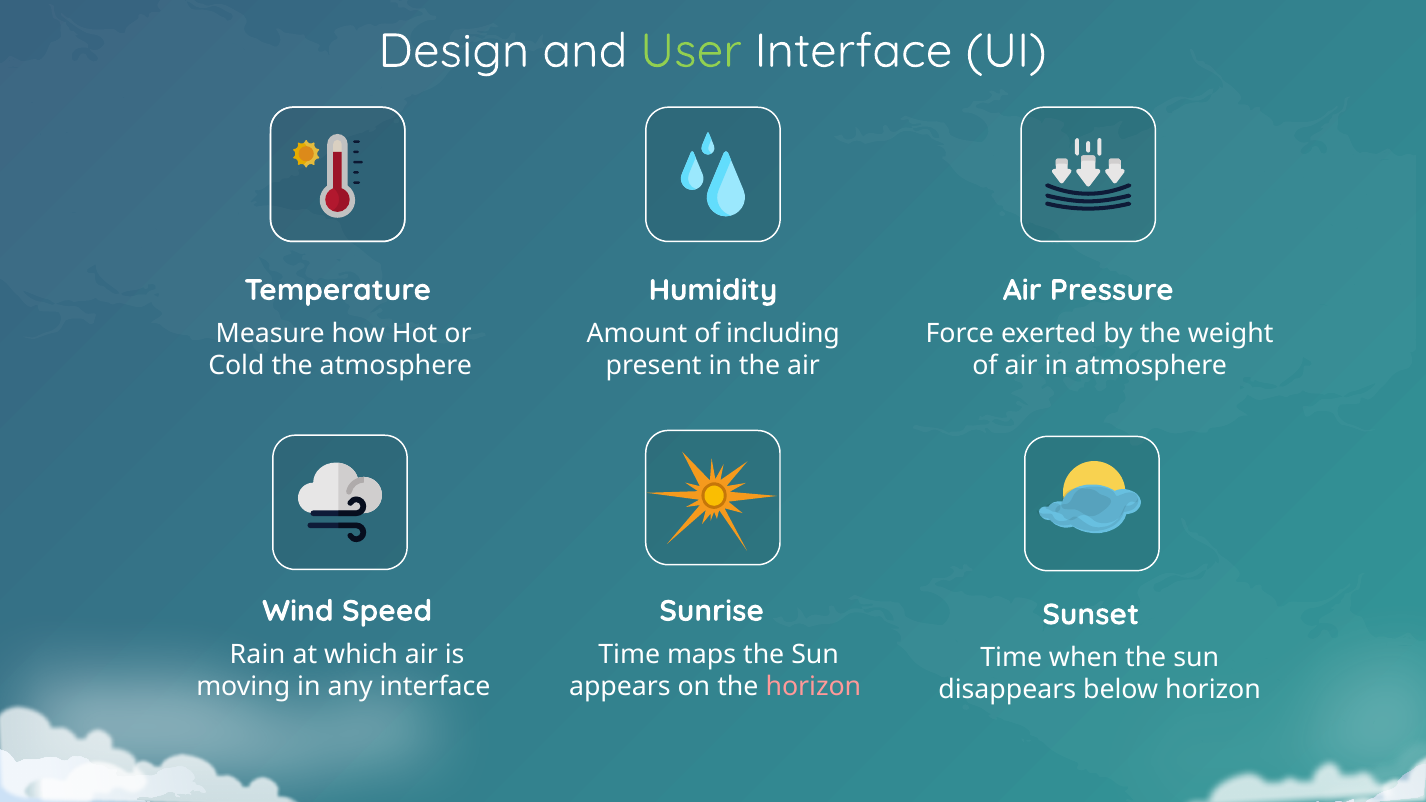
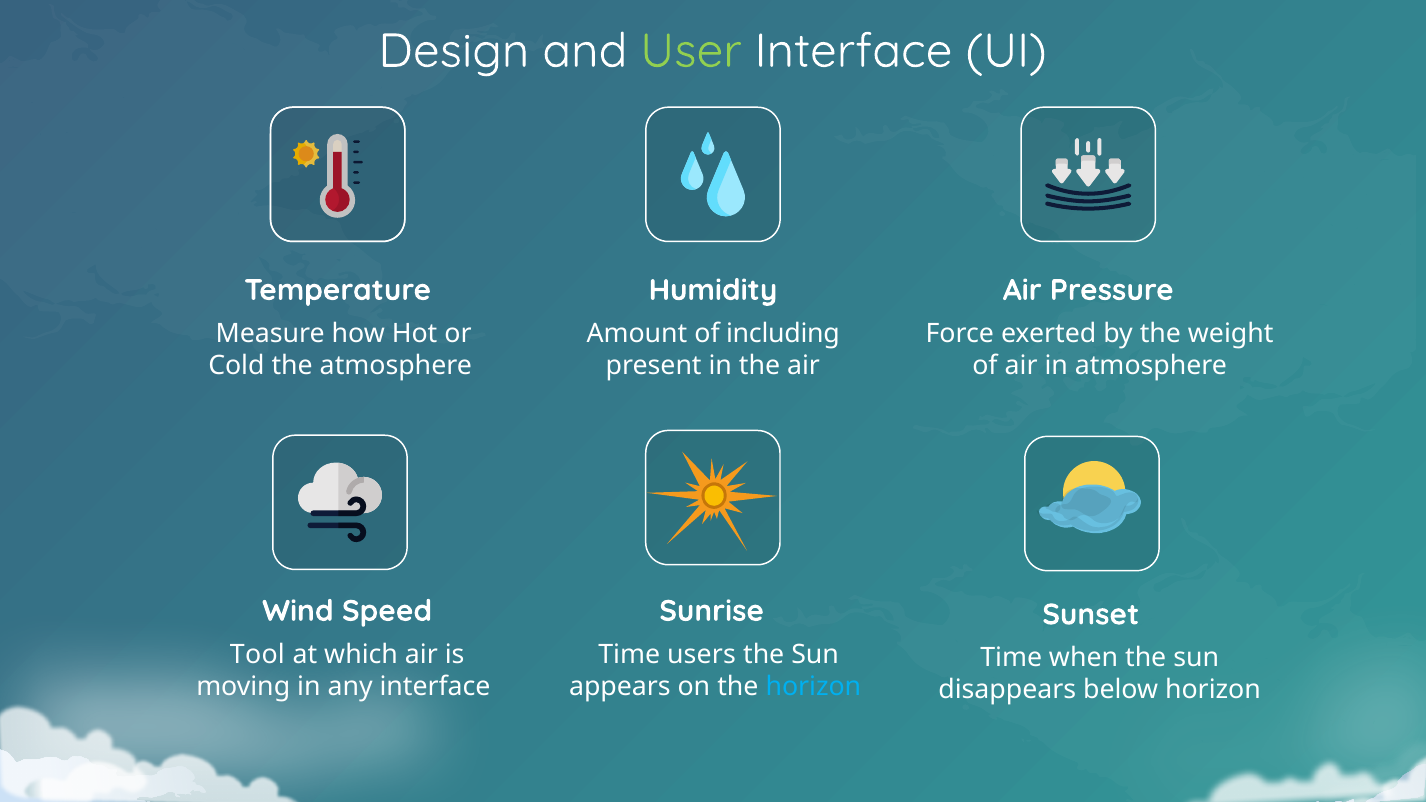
Rain: Rain -> Tool
maps: maps -> users
horizon at (813, 687) colour: pink -> light blue
